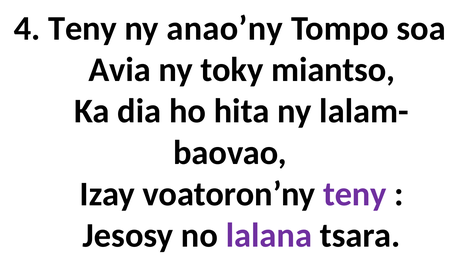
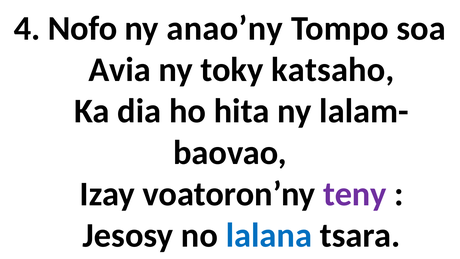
4 Teny: Teny -> Nofo
miantso: miantso -> katsaho
lalana colour: purple -> blue
